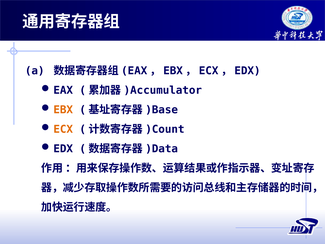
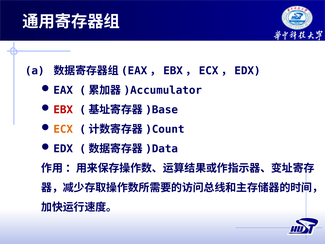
EBX colour: orange -> red
